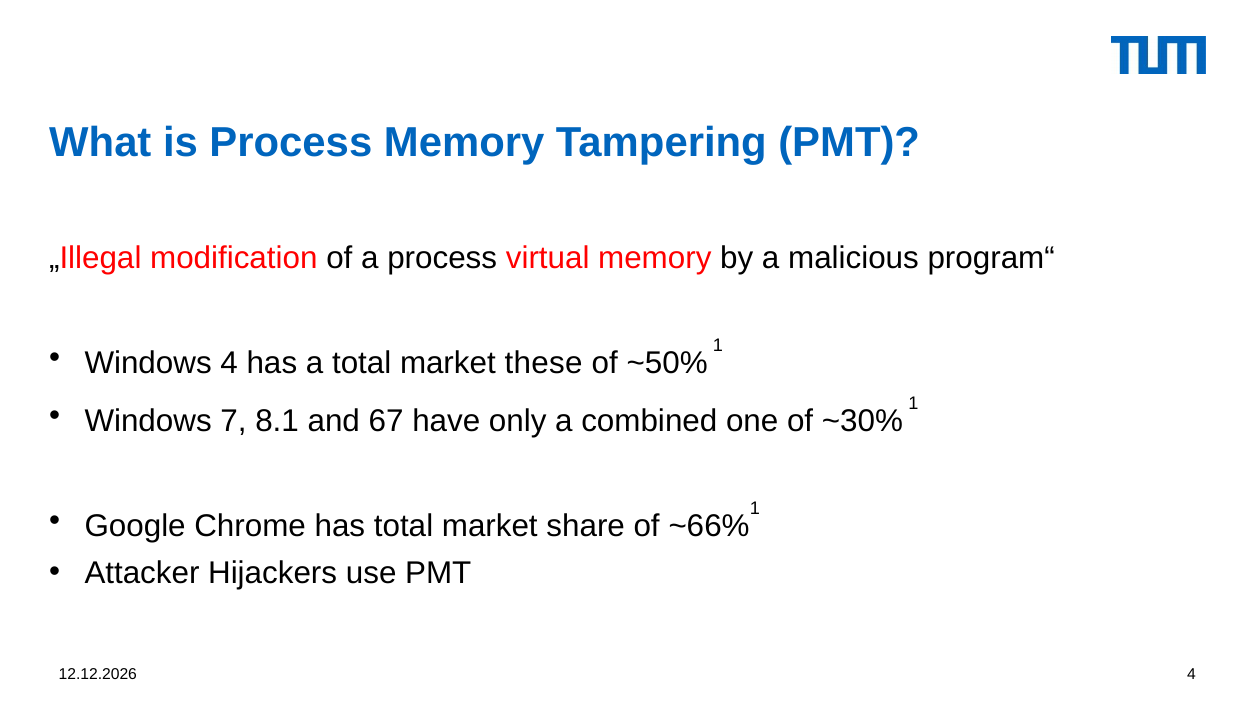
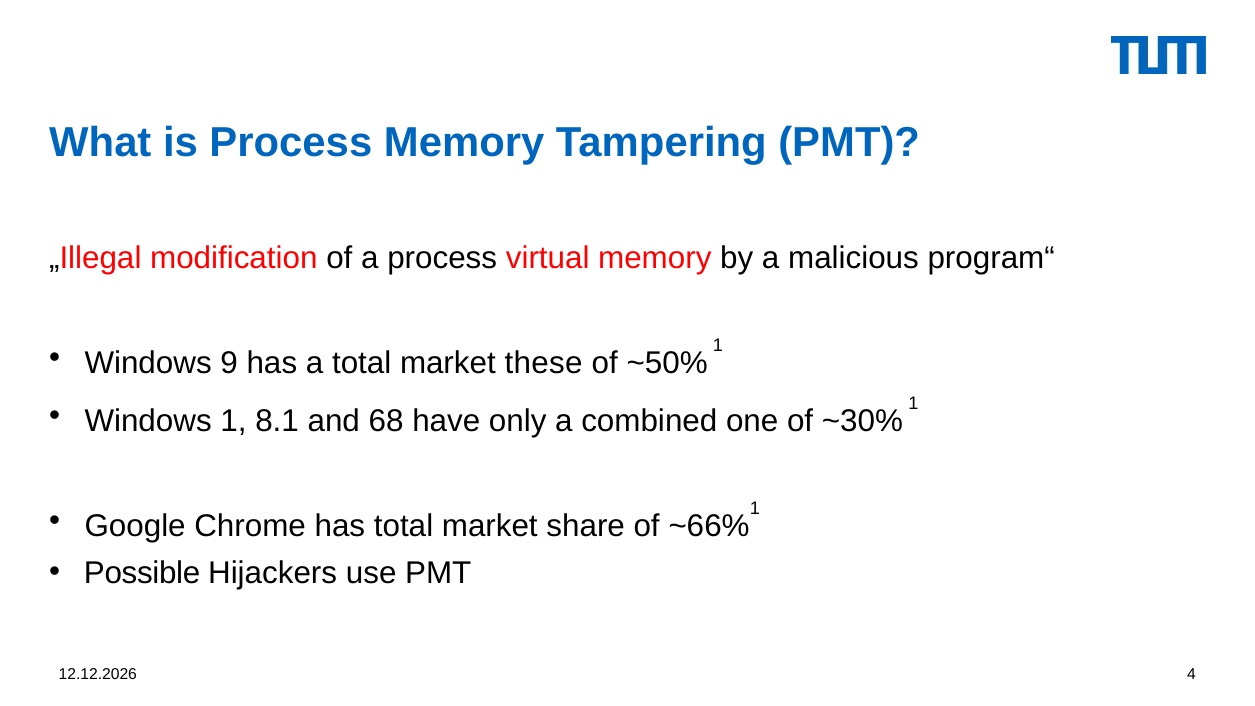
Windows 4: 4 -> 9
Windows 7: 7 -> 1
67: 67 -> 68
Attacker: Attacker -> Possible
